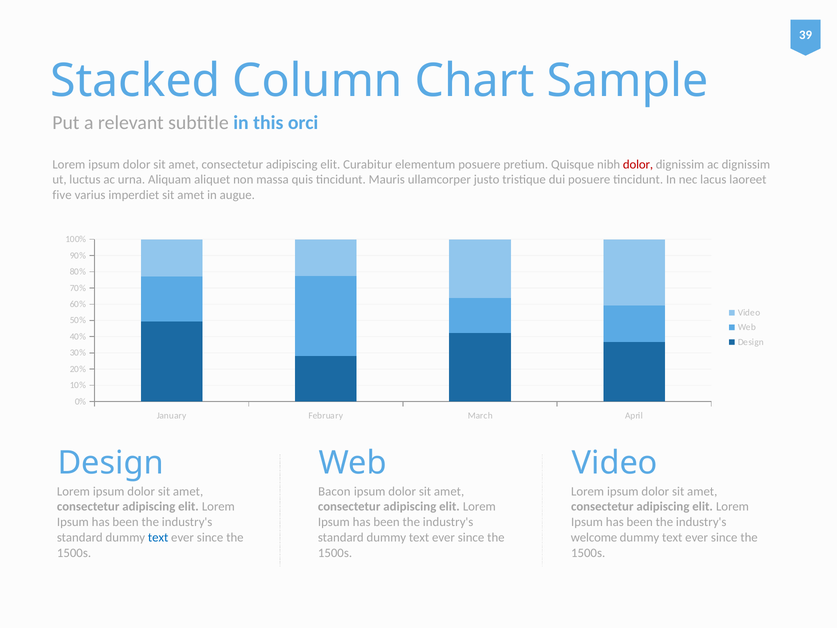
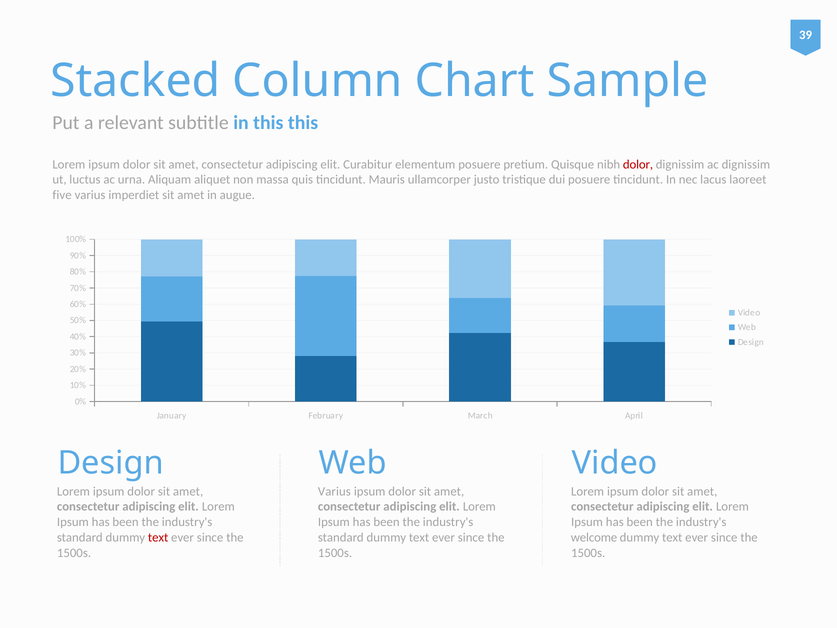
this orci: orci -> this
Bacon at (334, 491): Bacon -> Varius
text at (158, 537) colour: blue -> red
